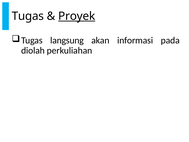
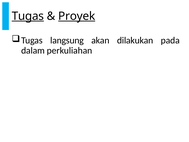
Tugas at (28, 16) underline: none -> present
informasi: informasi -> dilakukan
diolah: diolah -> dalam
